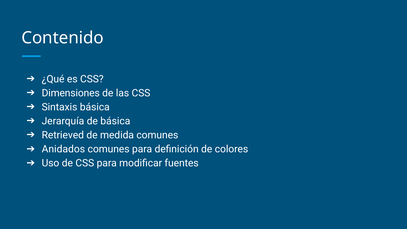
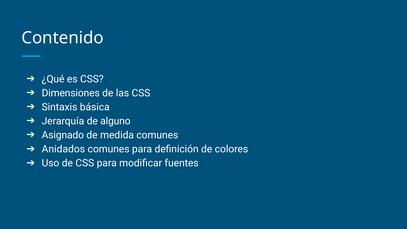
de básica: básica -> alguno
Retrieved: Retrieved -> Asignado
